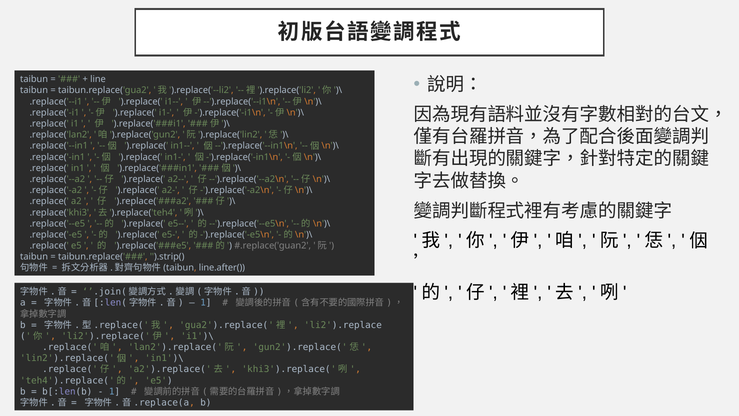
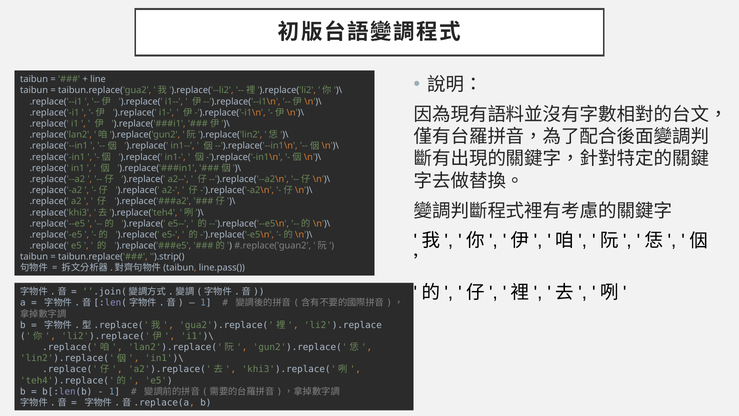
line.after(: line.after( -> line.pass(
